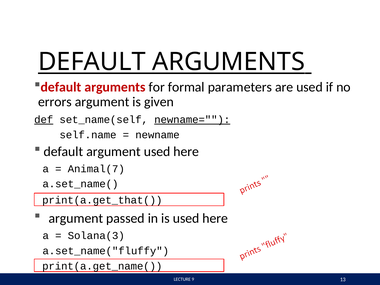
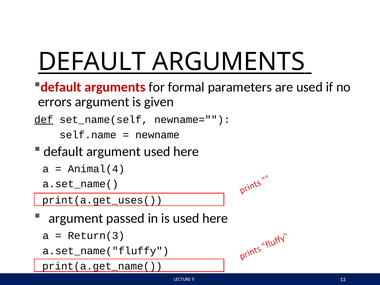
newname= underline: present -> none
Animal(7: Animal(7 -> Animal(4
print(a.get_that(: print(a.get_that( -> print(a.get_uses(
Solana(3: Solana(3 -> Return(3
